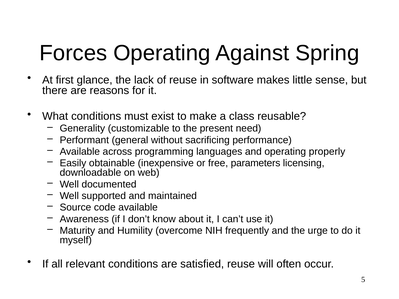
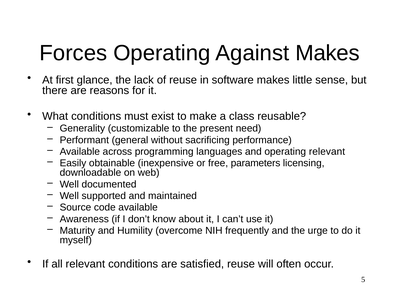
Against Spring: Spring -> Makes
operating properly: properly -> relevant
